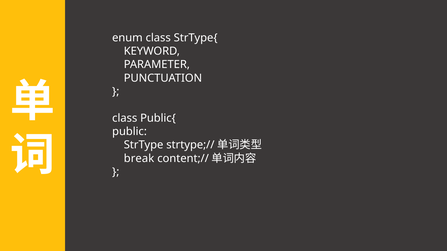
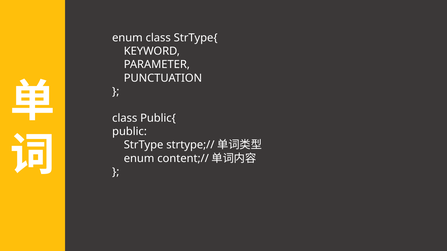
break at (139, 159): break -> enum
